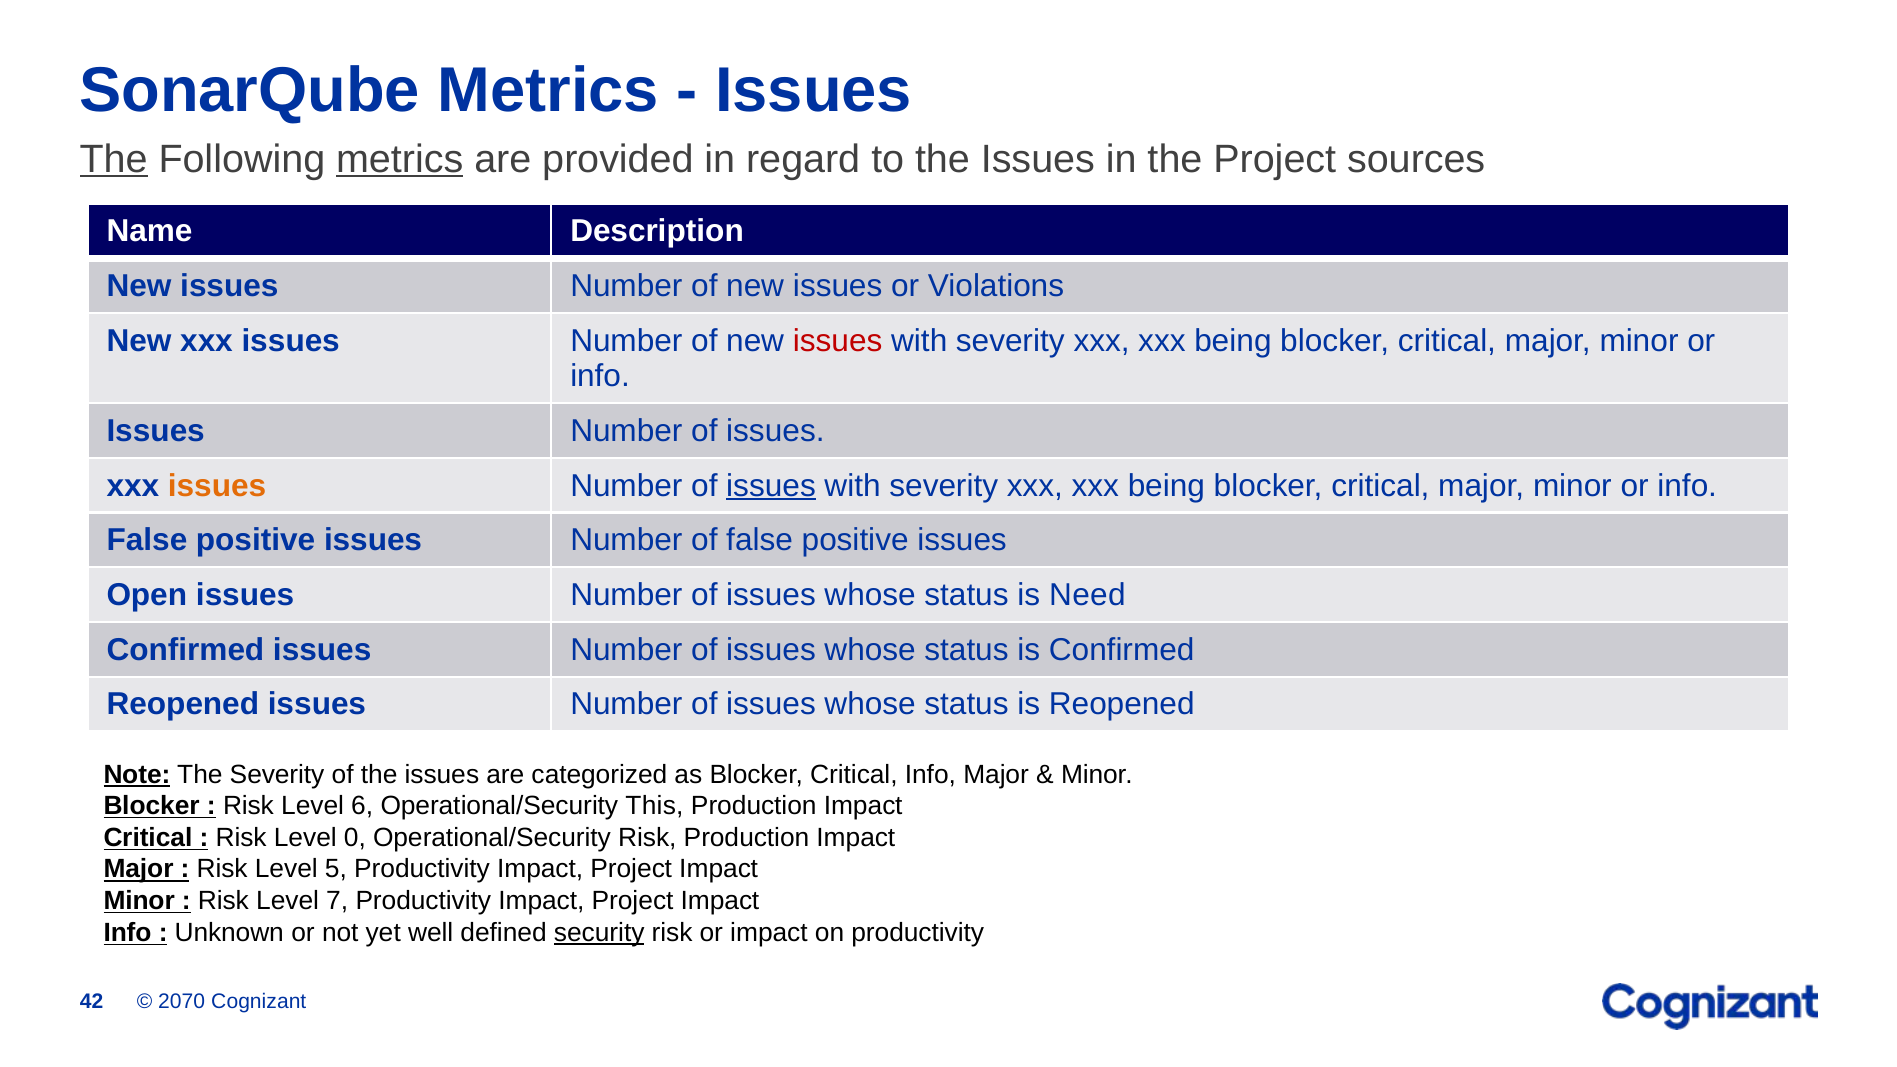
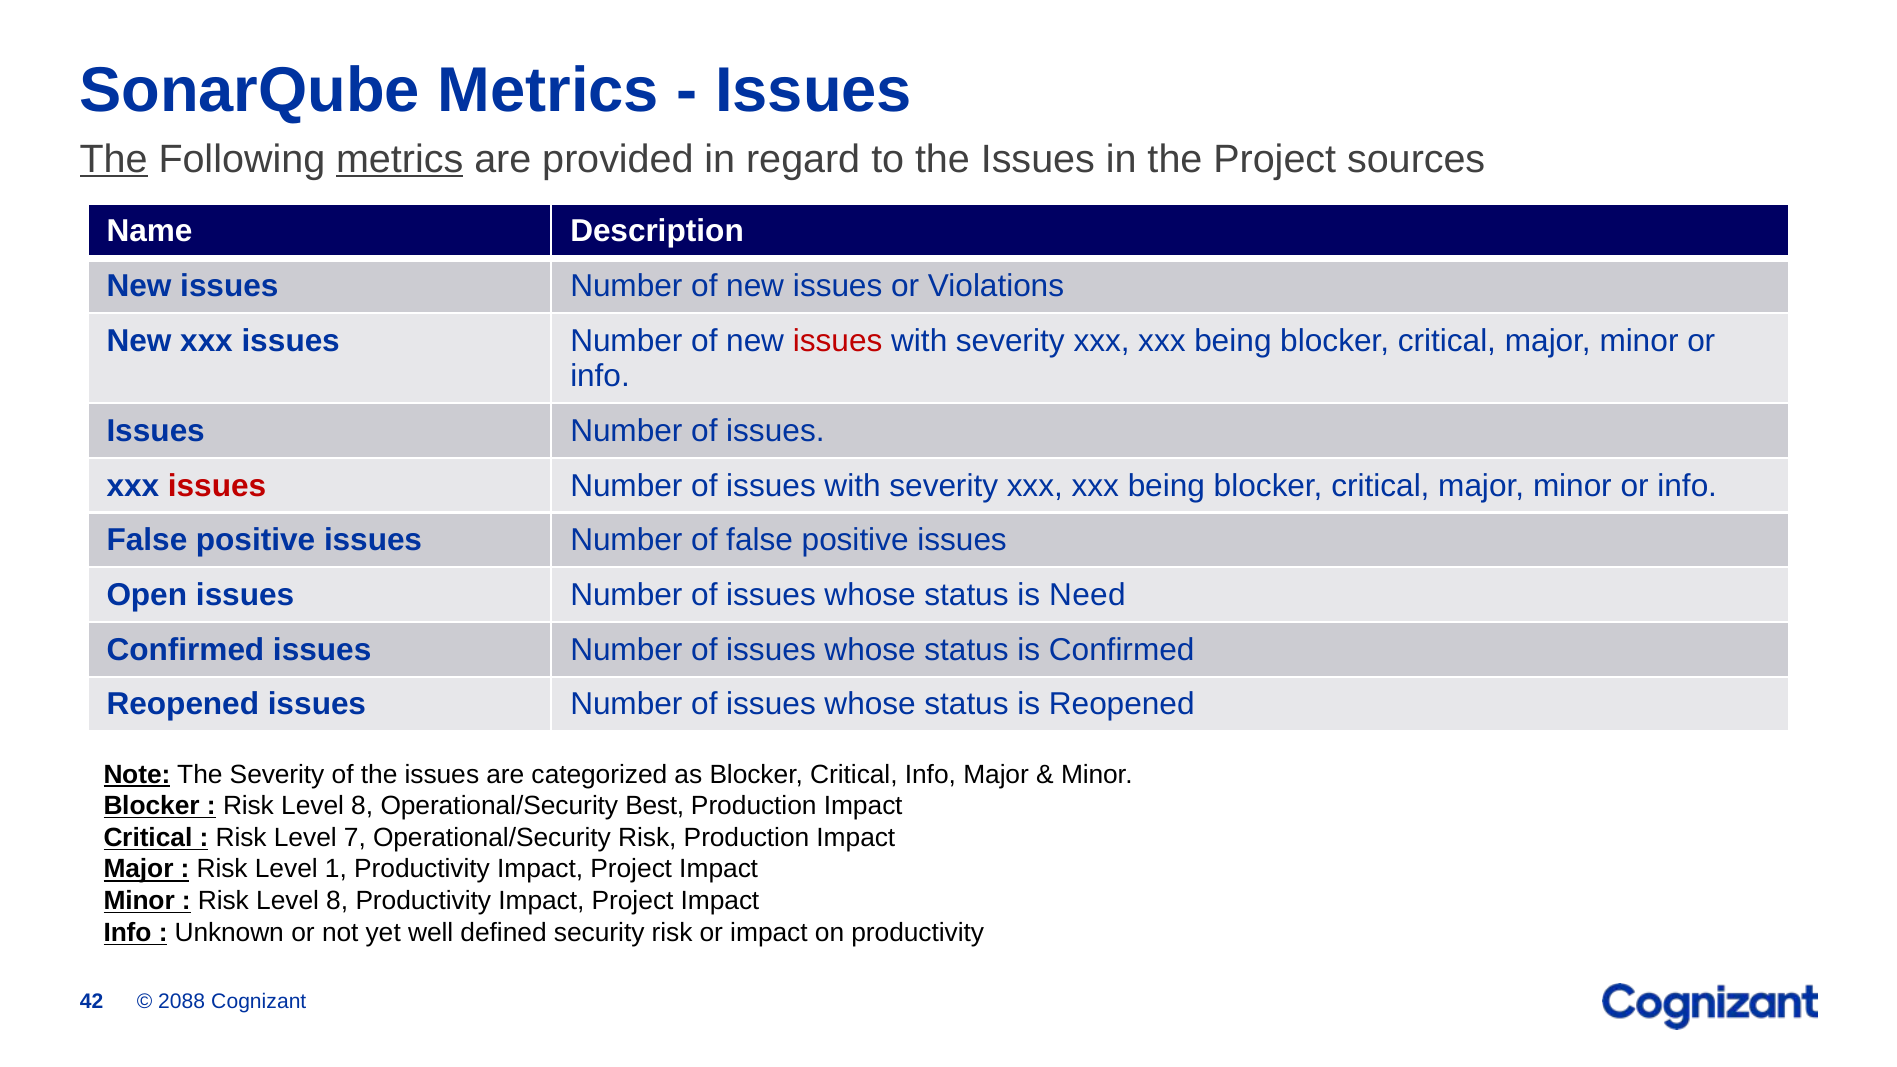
issues at (217, 486) colour: orange -> red
issues at (771, 486) underline: present -> none
6 at (362, 806): 6 -> 8
This: This -> Best
0: 0 -> 7
5: 5 -> 1
7 at (337, 901): 7 -> 8
security underline: present -> none
2070: 2070 -> 2088
